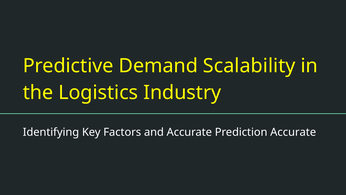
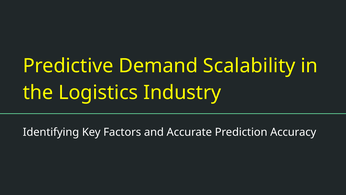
Prediction Accurate: Accurate -> Accuracy
